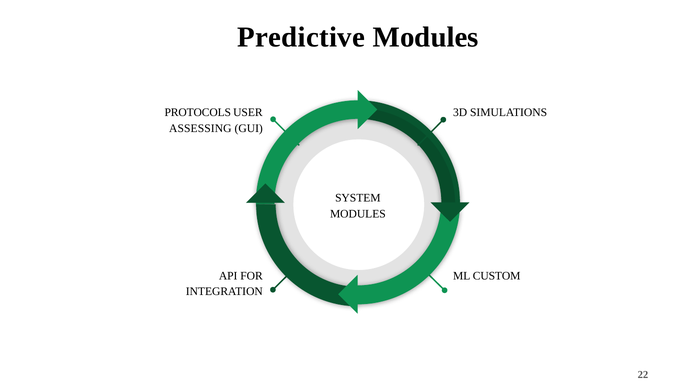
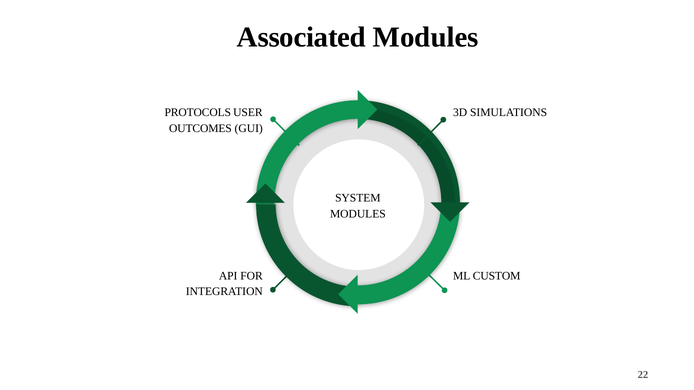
Predictive: Predictive -> Associated
ASSESSING: ASSESSING -> OUTCOMES
